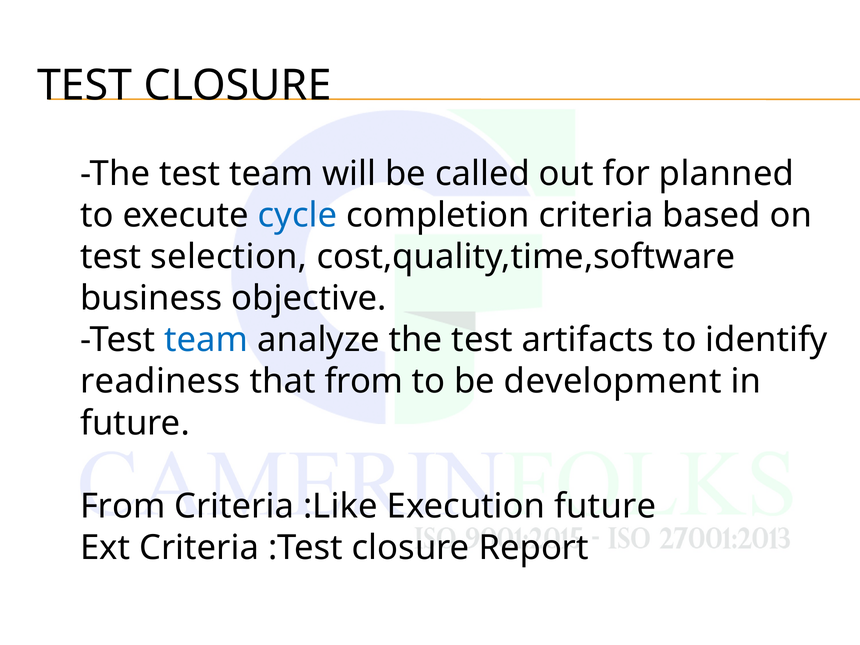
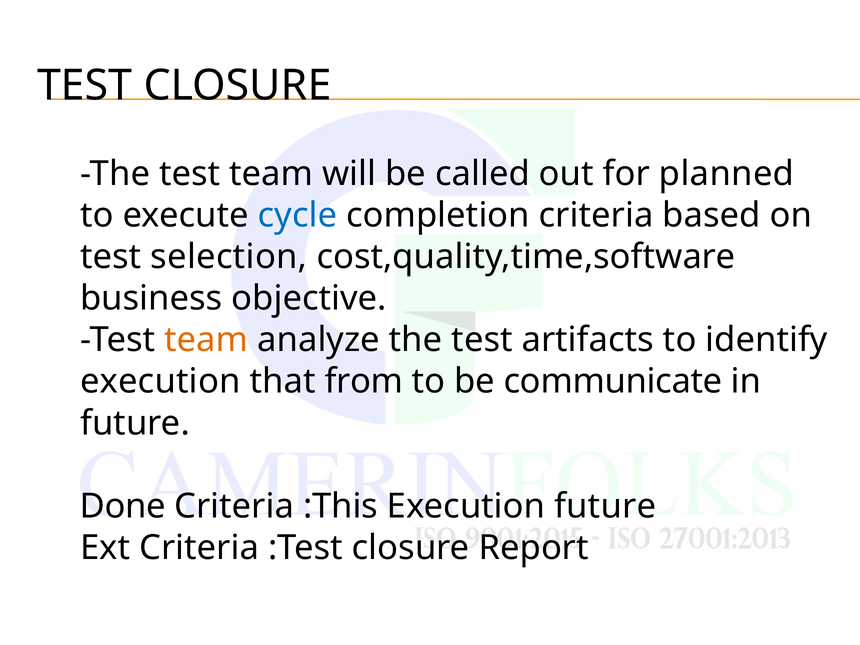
team at (206, 340) colour: blue -> orange
readiness at (160, 381): readiness -> execution
development: development -> communicate
From at (123, 506): From -> Done
:Like: :Like -> :This
